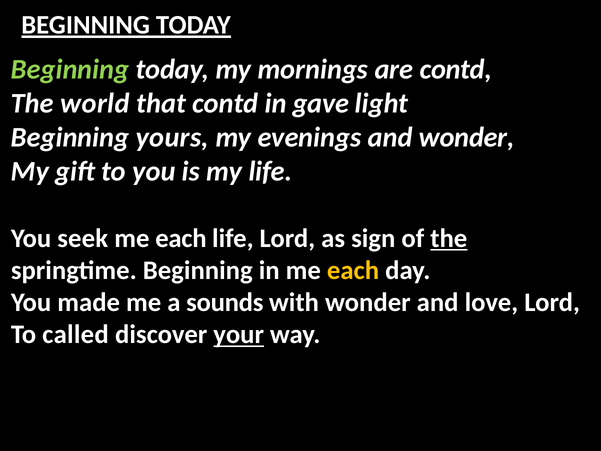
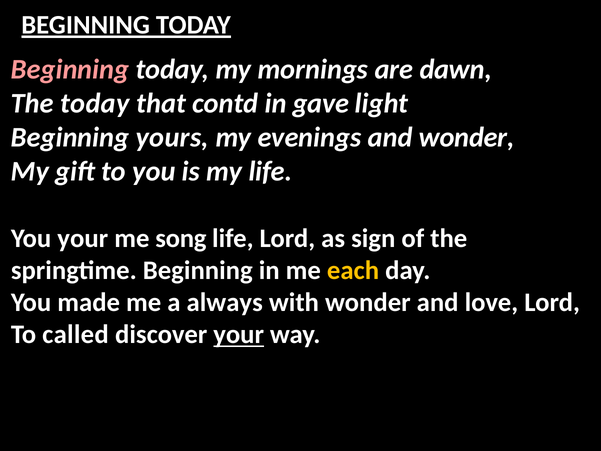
Beginning at (70, 69) colour: light green -> pink
are contd: contd -> dawn
The world: world -> today
You seek: seek -> your
each at (181, 238): each -> song
the at (449, 238) underline: present -> none
sounds: sounds -> always
